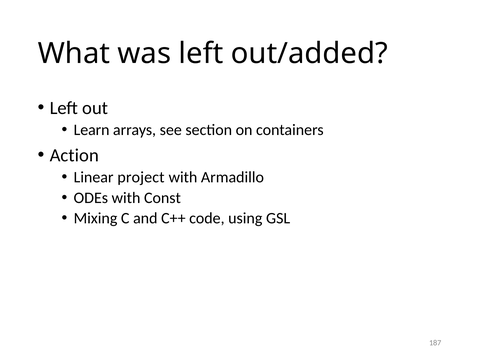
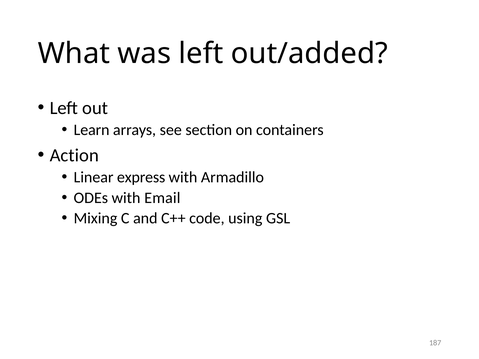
project: project -> express
Const: Const -> Email
